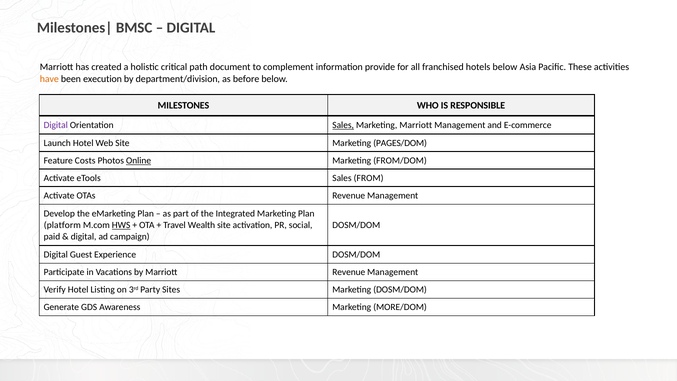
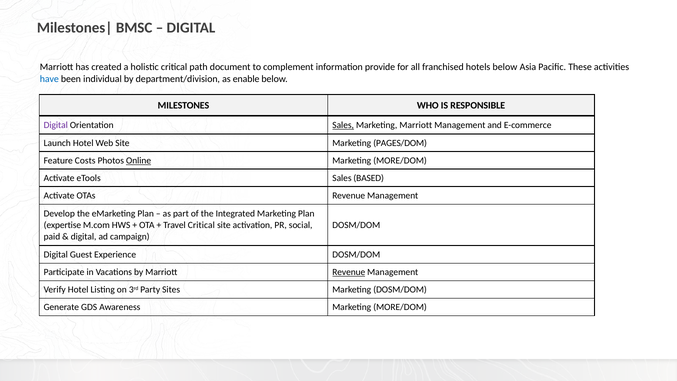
have colour: orange -> blue
execution: execution -> individual
before: before -> enable
FROM/DOM at (400, 160): FROM/DOM -> MORE/DOM
FROM: FROM -> BASED
platform: platform -> expertise
HWS underline: present -> none
Travel Wealth: Wealth -> Critical
Revenue at (349, 272) underline: none -> present
